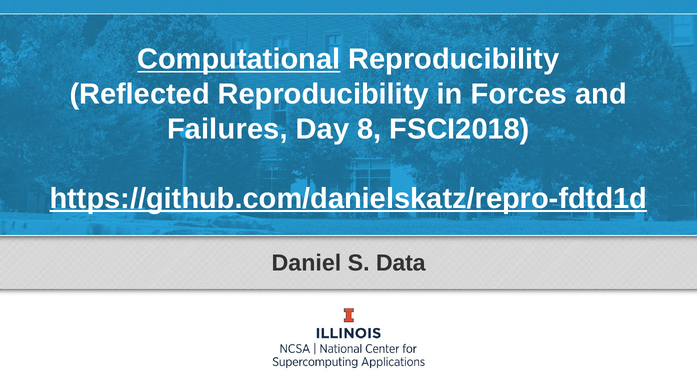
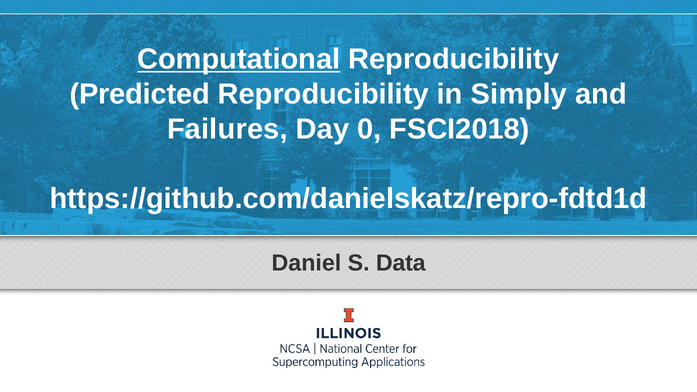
Reflected: Reflected -> Predicted
Forces: Forces -> Simply
8: 8 -> 0
https://github.com/danielskatz/repro-fdtd1d underline: present -> none
